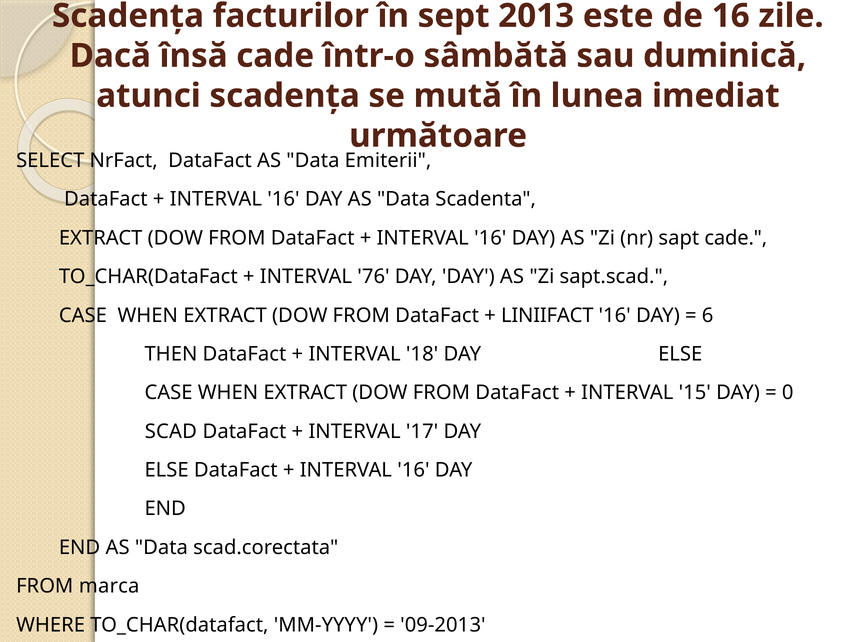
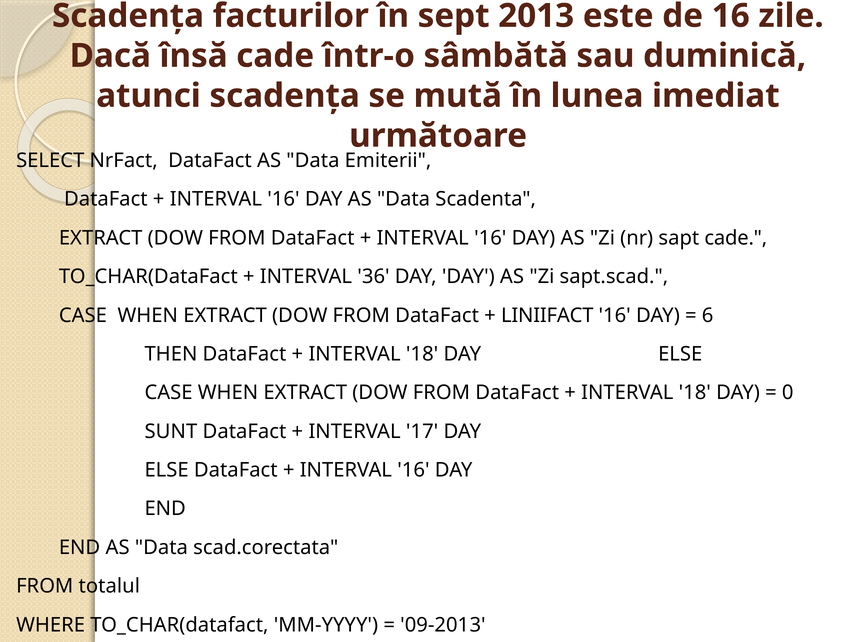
76: 76 -> 36
15 at (695, 393): 15 -> 18
SCAD: SCAD -> SUNT
marca: marca -> totalul
